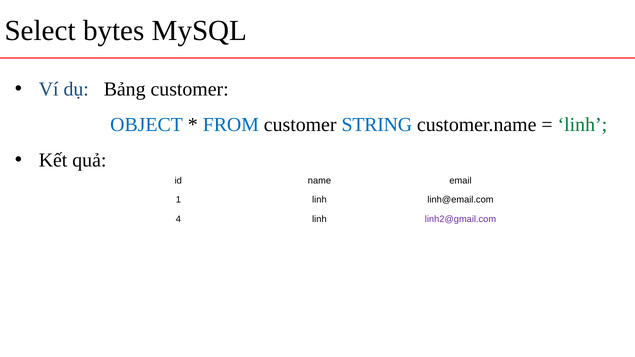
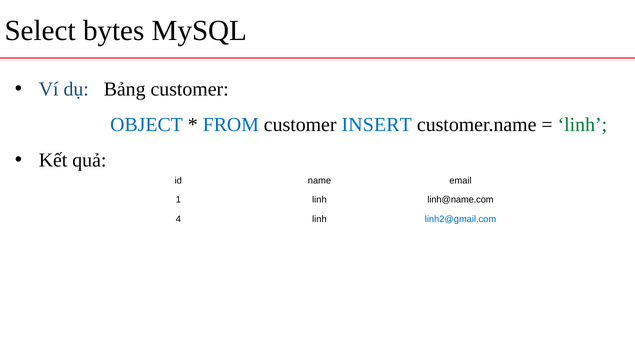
STRING: STRING -> INSERT
linh@email.com: linh@email.com -> linh@name.com
linh2@gmail.com colour: purple -> blue
